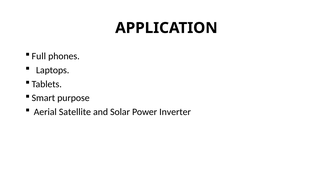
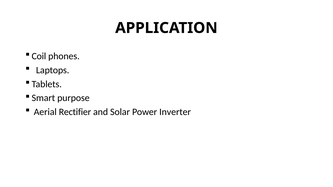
Full: Full -> Coil
Satellite: Satellite -> Rectifier
